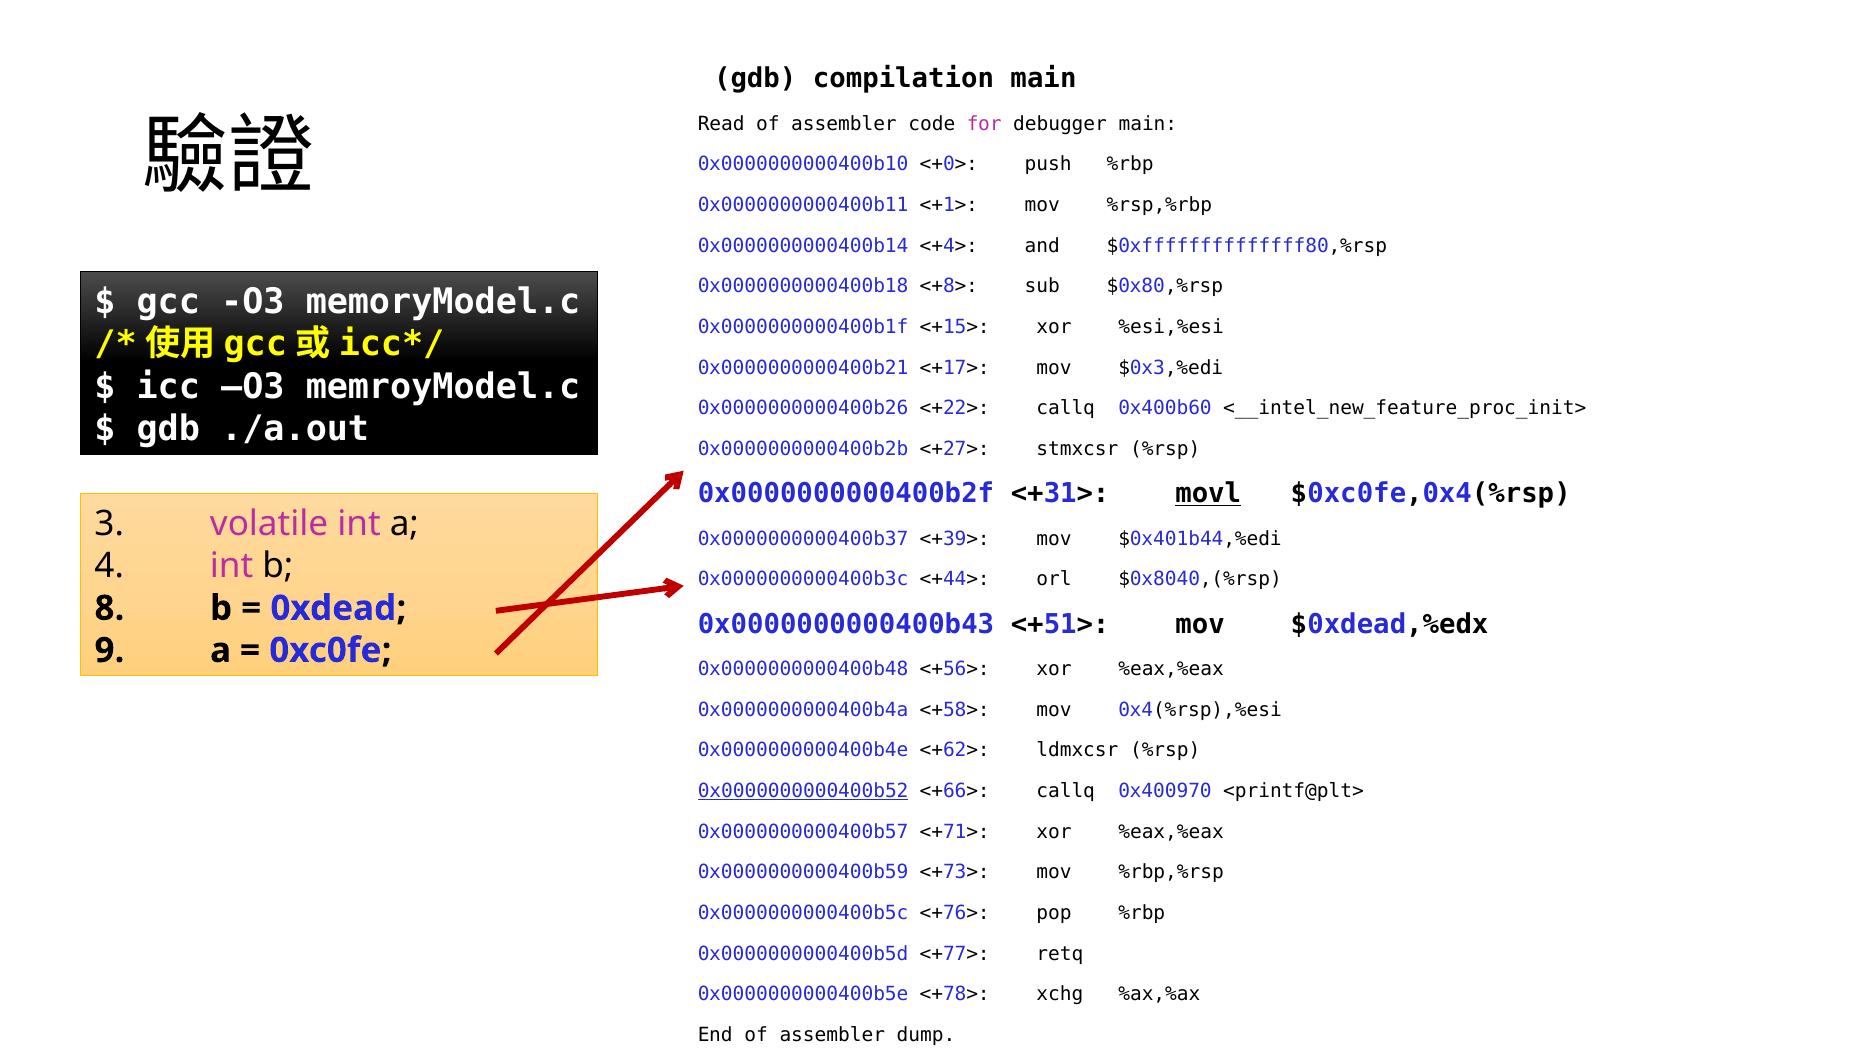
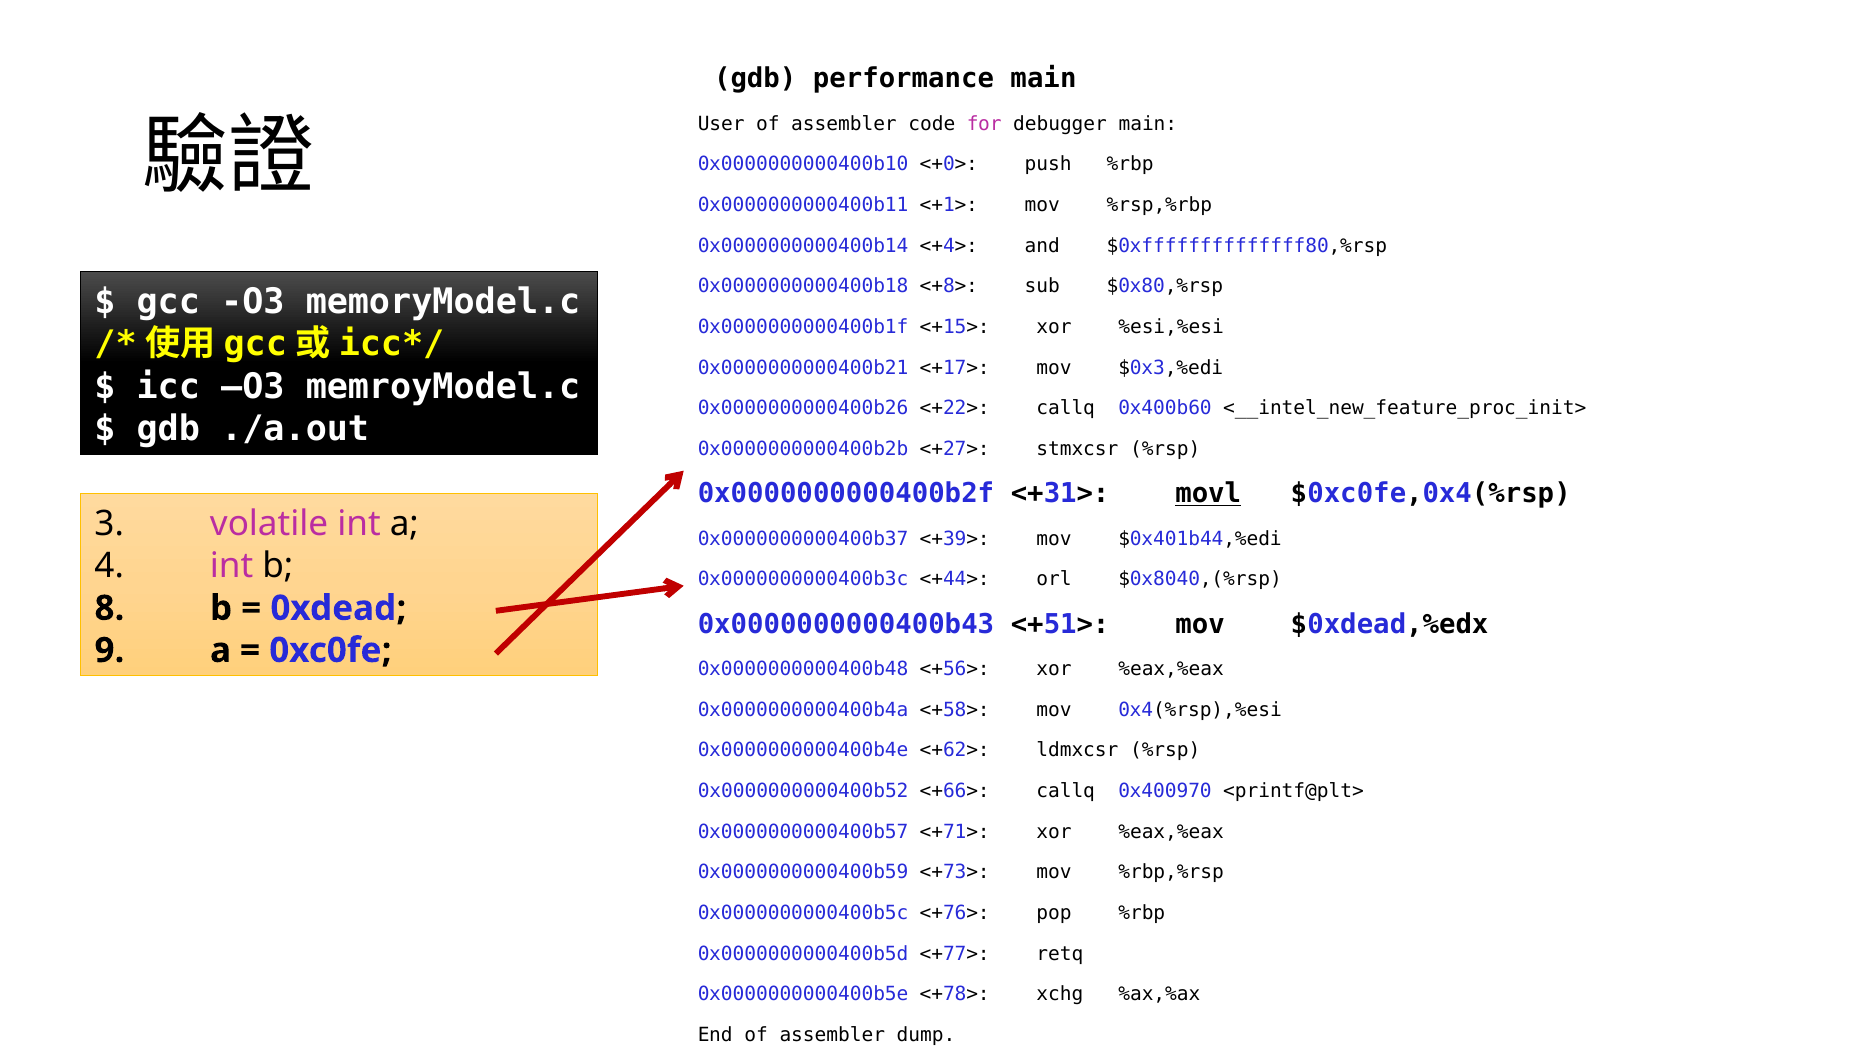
compilation: compilation -> performance
Read: Read -> User
0x0000000000400b52 underline: present -> none
